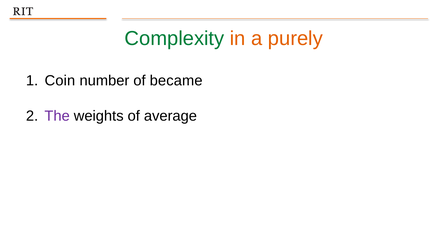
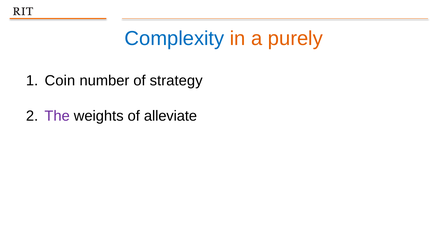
Complexity colour: green -> blue
became: became -> strategy
average: average -> alleviate
